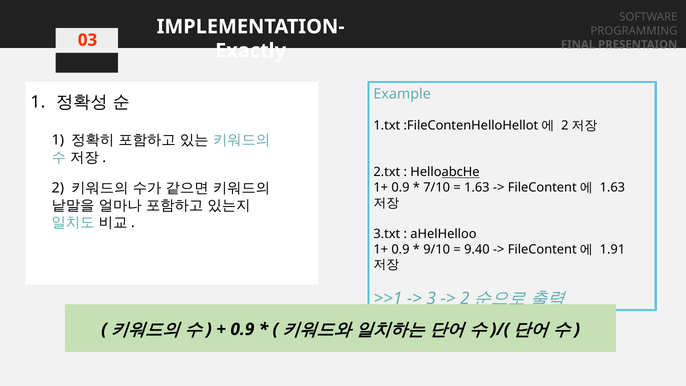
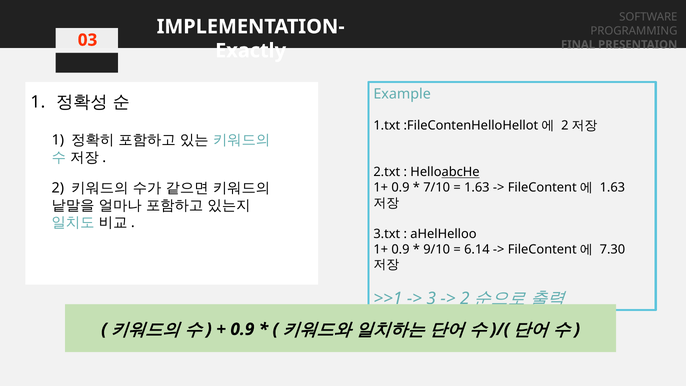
9.40: 9.40 -> 6.14
1.91: 1.91 -> 7.30
